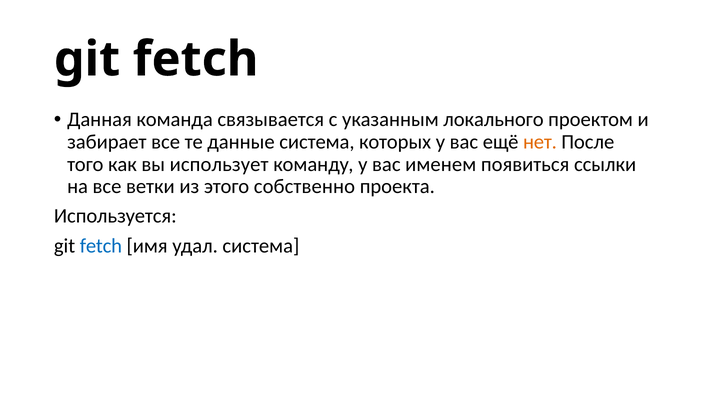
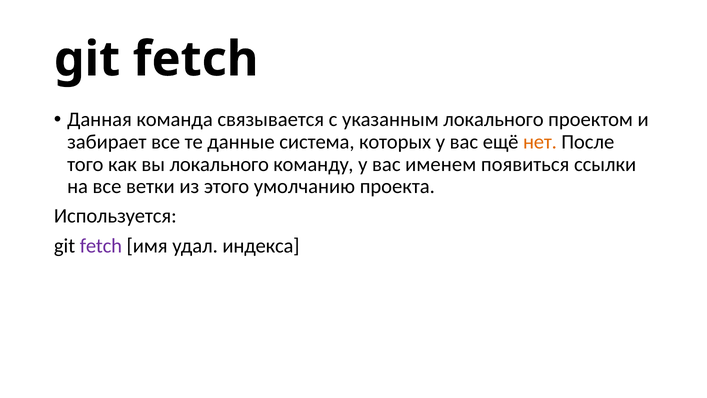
вы использует: использует -> локального
собственно: собственно -> умолчанию
fetch at (101, 246) colour: blue -> purple
удал система: система -> индекса
